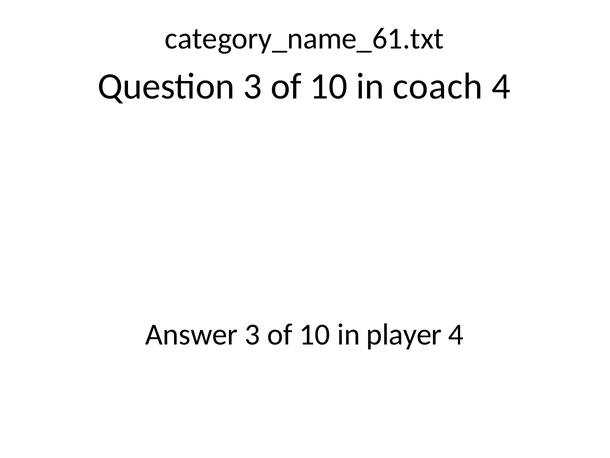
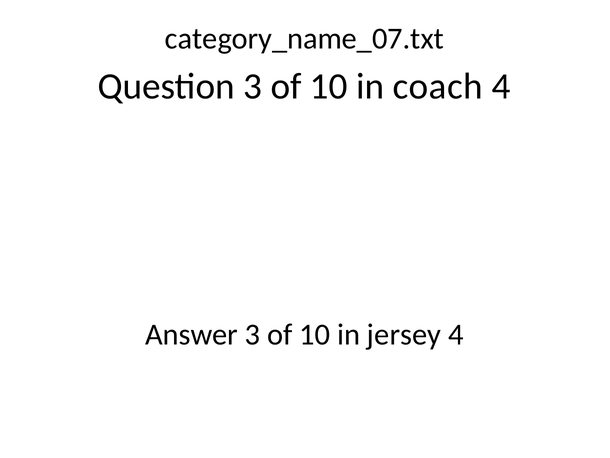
category_name_61.txt: category_name_61.txt -> category_name_07.txt
player: player -> jersey
